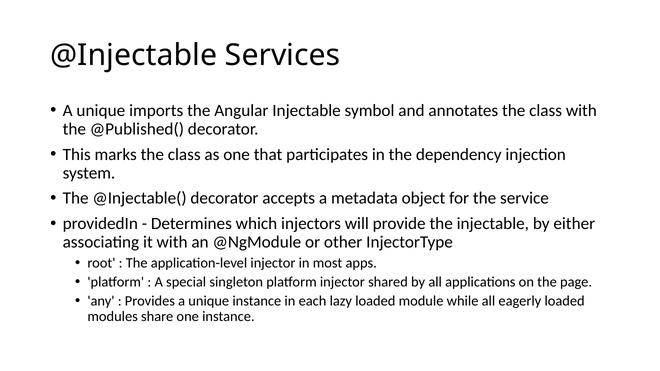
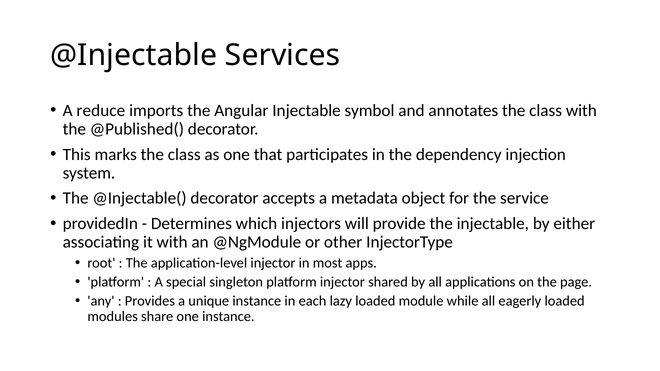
unique at (101, 110): unique -> reduce
